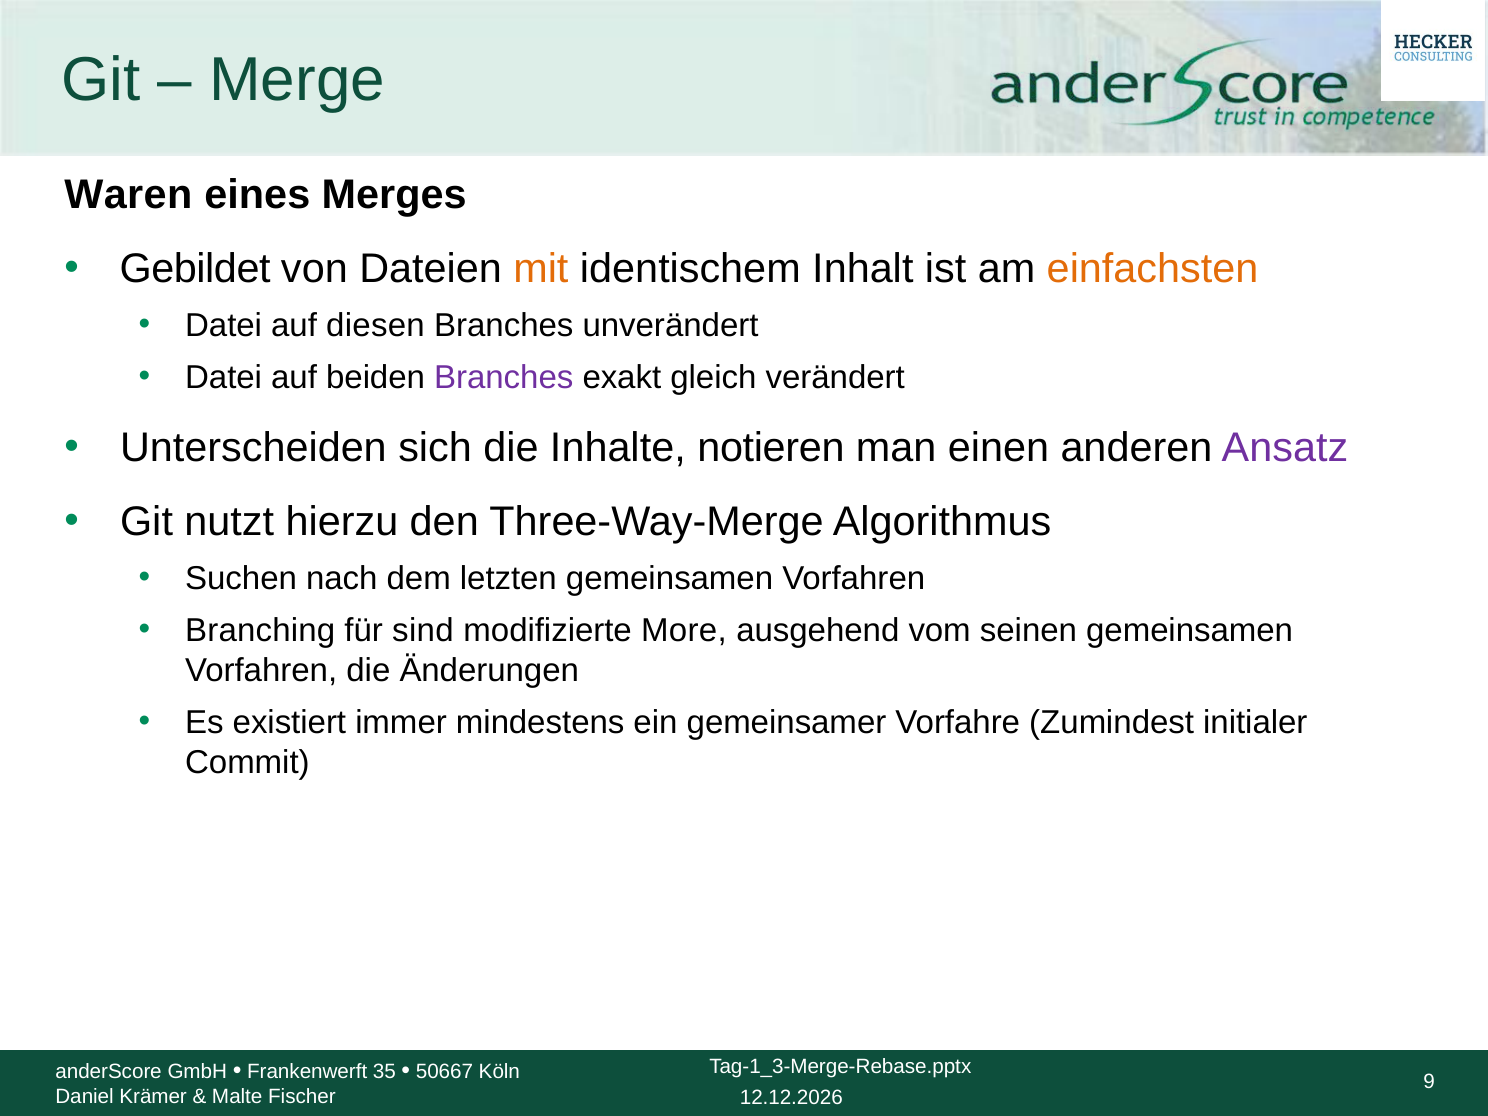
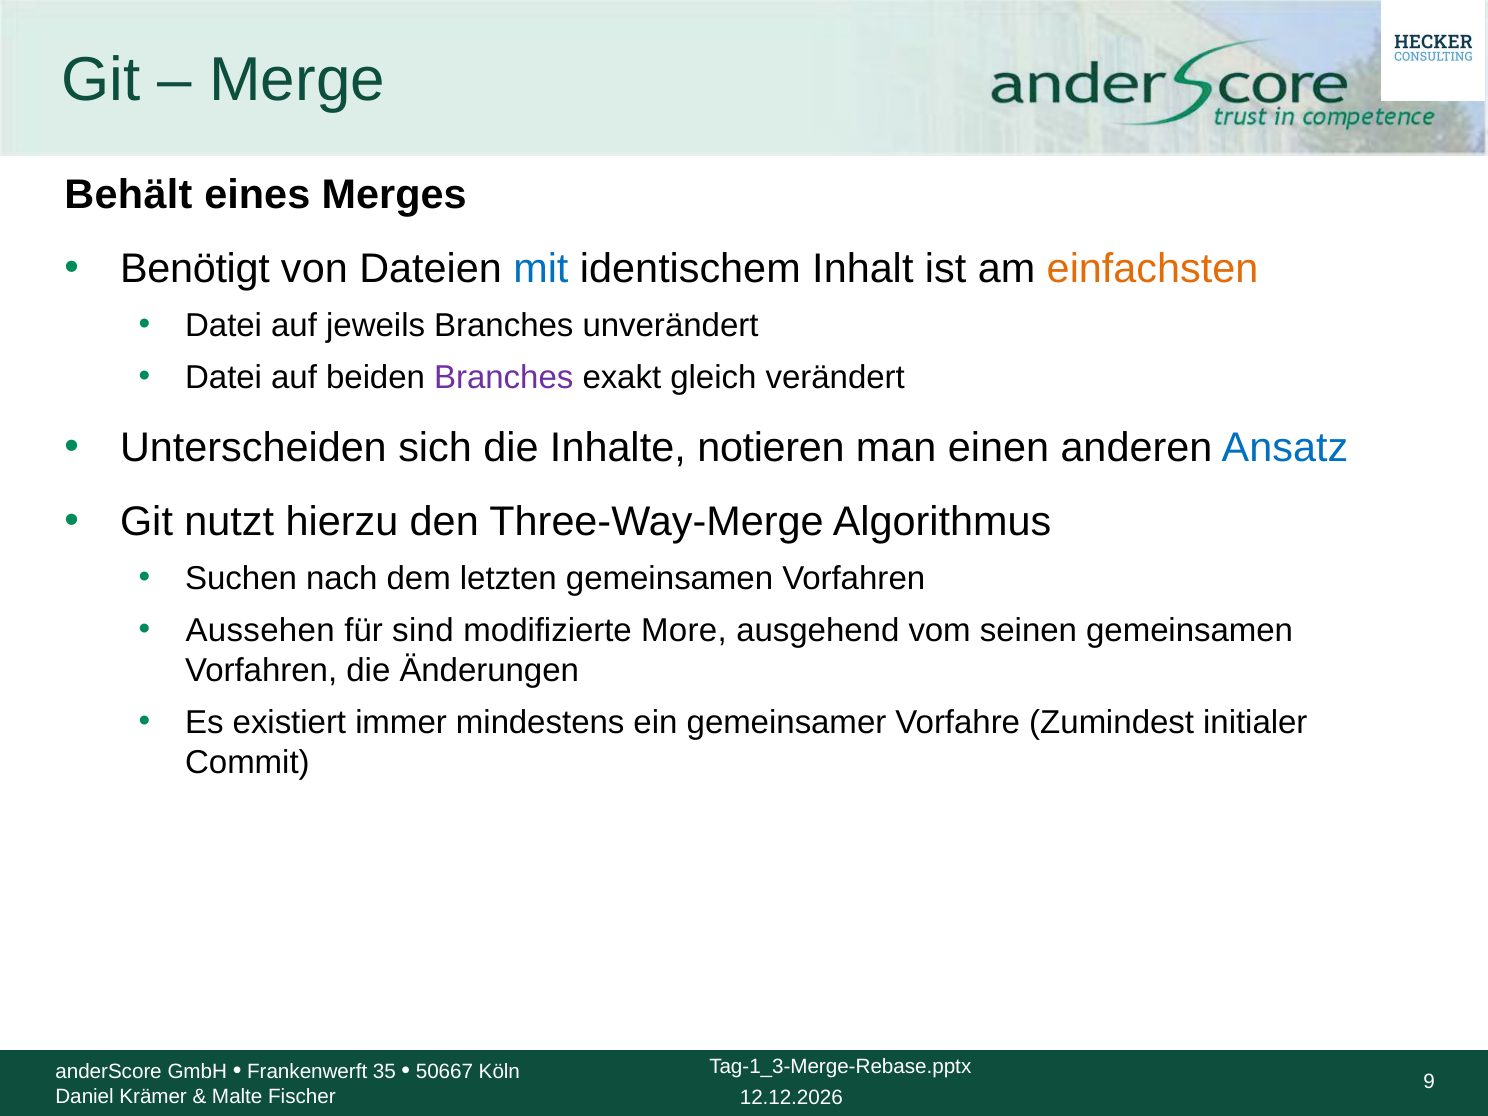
Waren: Waren -> Behält
Gebildet: Gebildet -> Benötigt
mit colour: orange -> blue
diesen: diesen -> jeweils
Ansatz colour: purple -> blue
Branching: Branching -> Aussehen
